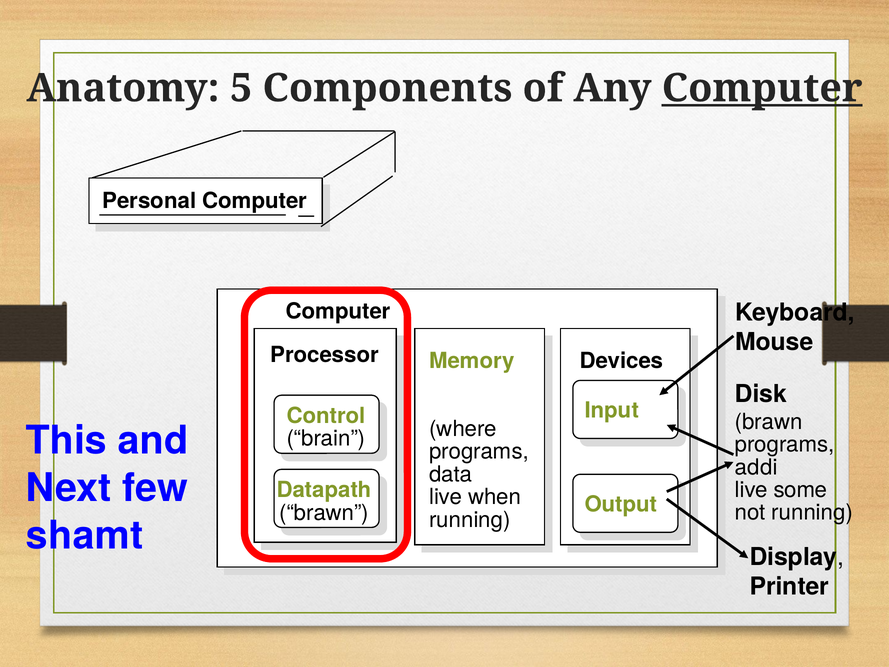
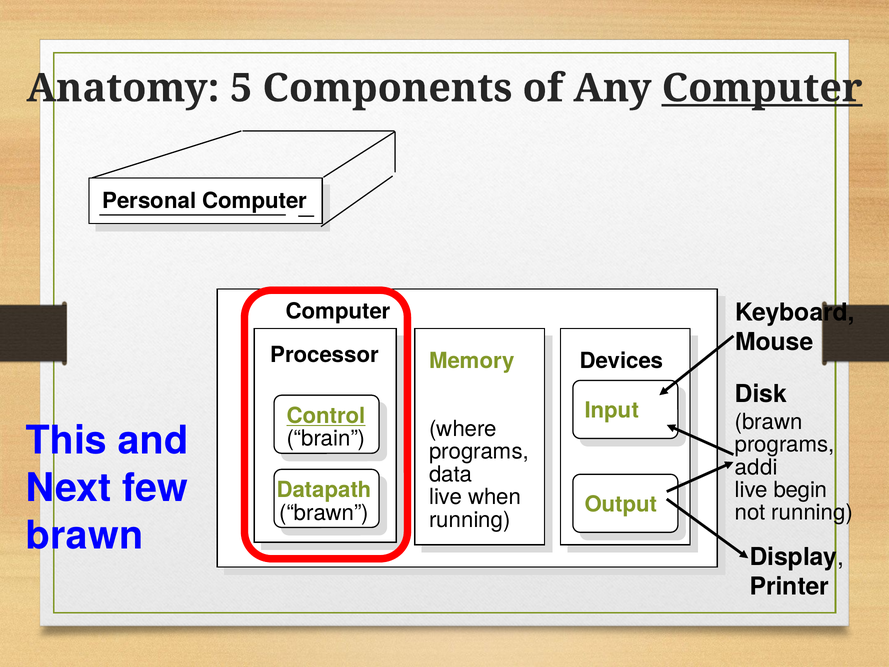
Control underline: none -> present
some: some -> begin
shamt at (85, 536): shamt -> brawn
